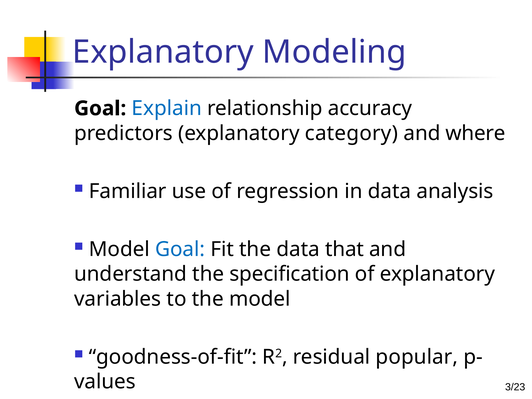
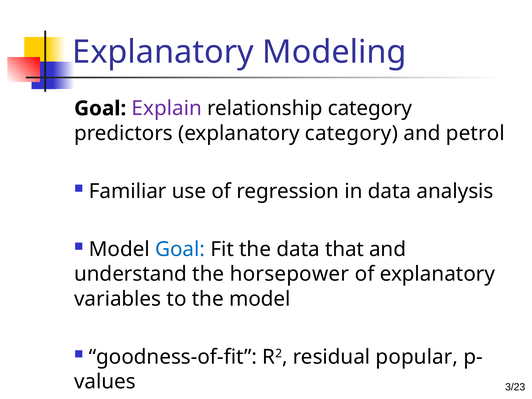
Explain colour: blue -> purple
relationship accuracy: accuracy -> category
where: where -> petrol
specification: specification -> horsepower
